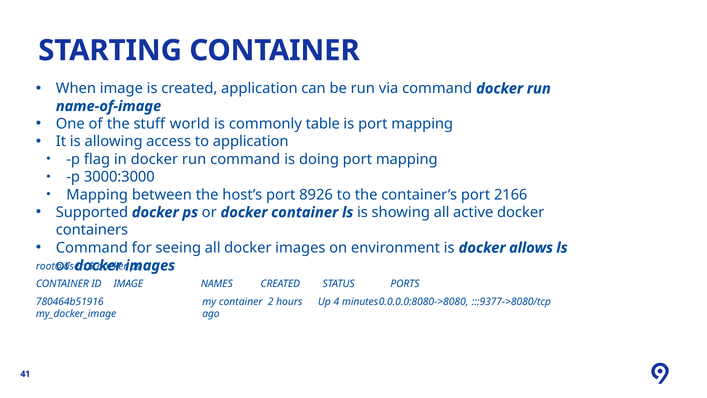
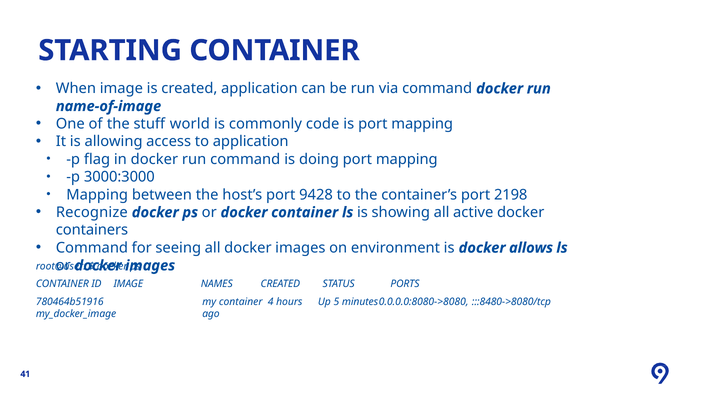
table: table -> code
8926: 8926 -> 9428
2166: 2166 -> 2198
Supported: Supported -> Recognize
2: 2 -> 4
4: 4 -> 5
:::9377->8080/tcp: :::9377->8080/tcp -> :::8480->8080/tcp
